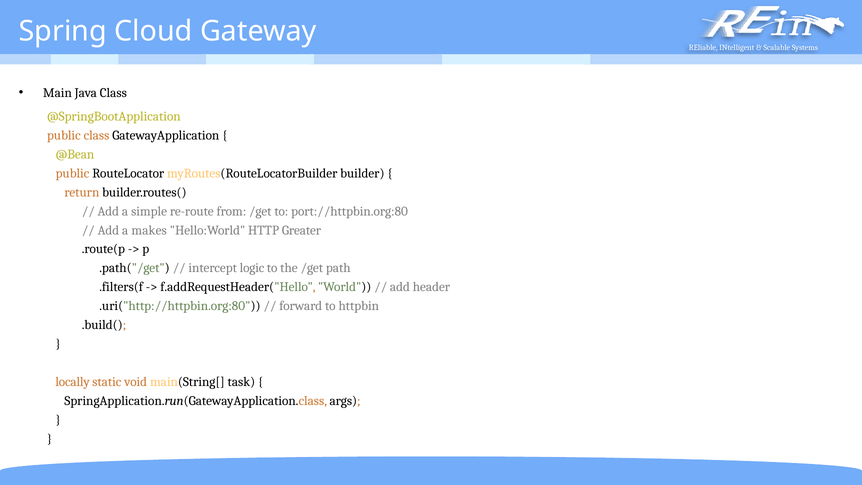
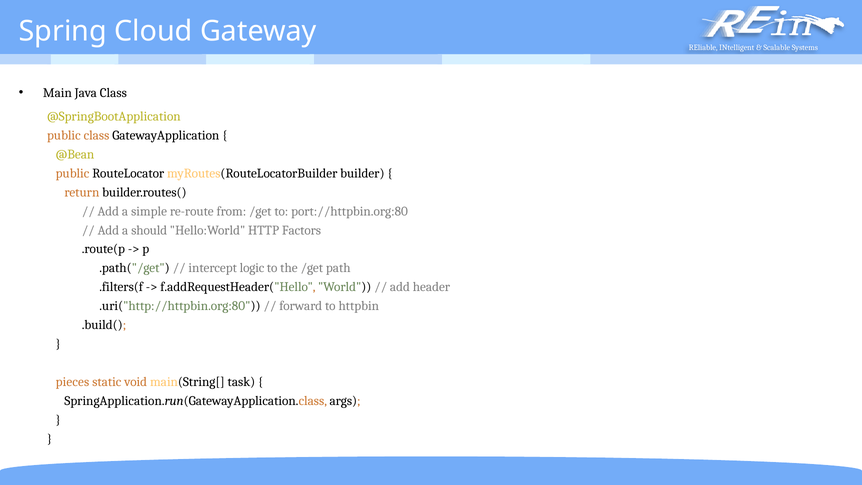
makes: makes -> should
Greater: Greater -> Factors
locally: locally -> pieces
